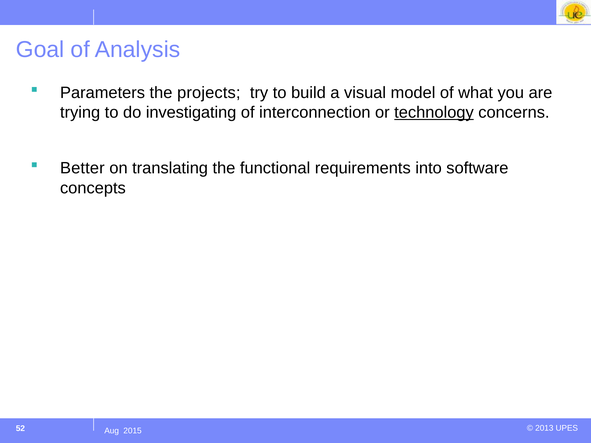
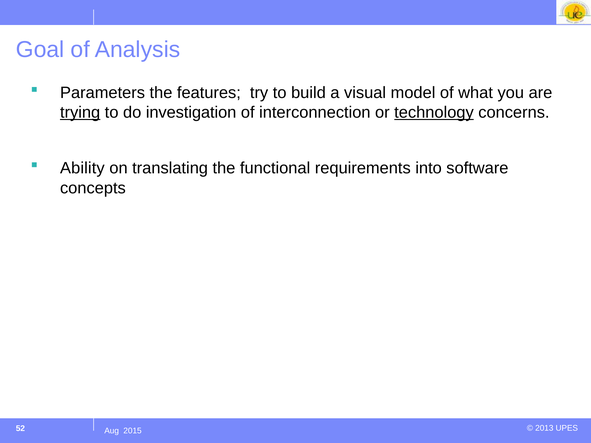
projects: projects -> features
trying underline: none -> present
investigating: investigating -> investigation
Better: Better -> Ability
